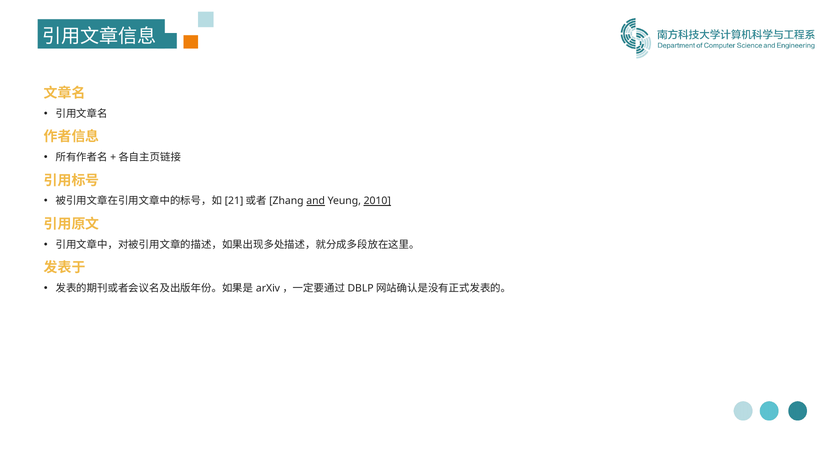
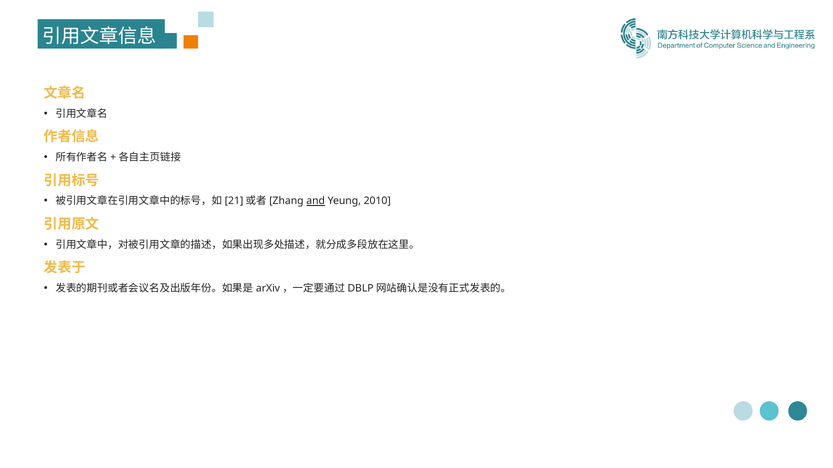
2010 underline: present -> none
